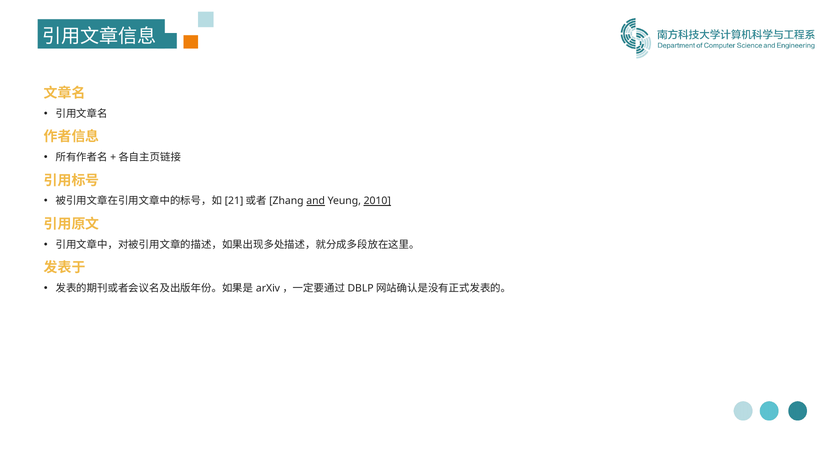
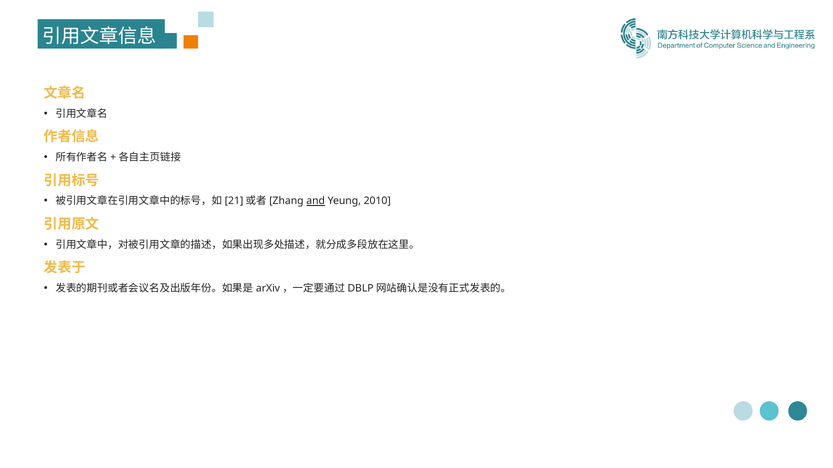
2010 underline: present -> none
